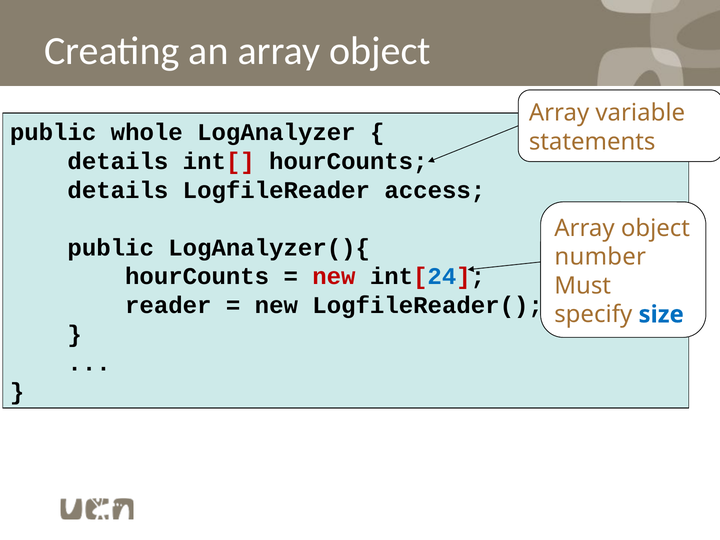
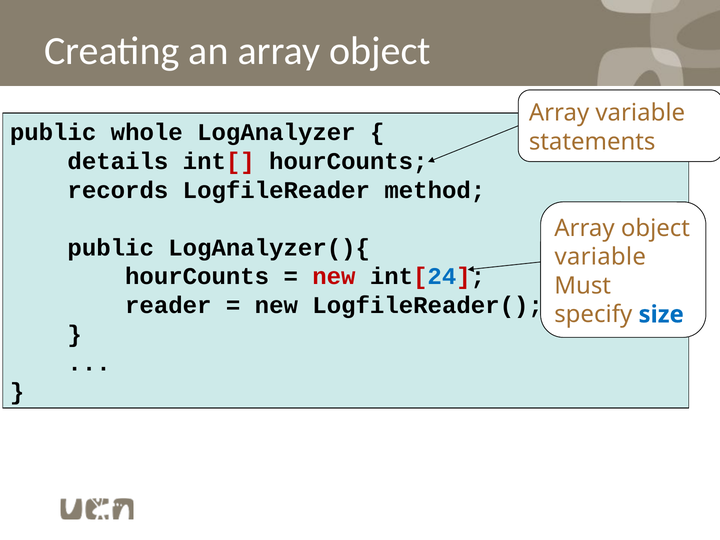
details at (118, 190): details -> records
access: access -> method
number at (600, 257): number -> variable
